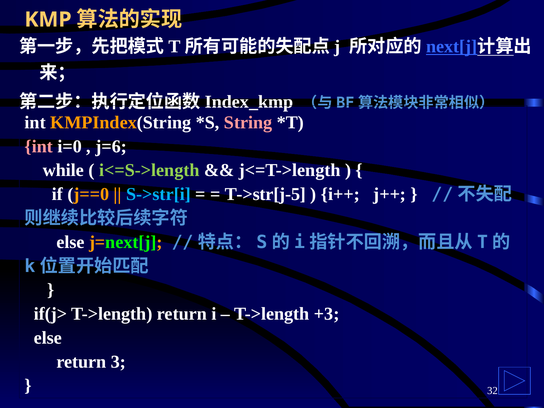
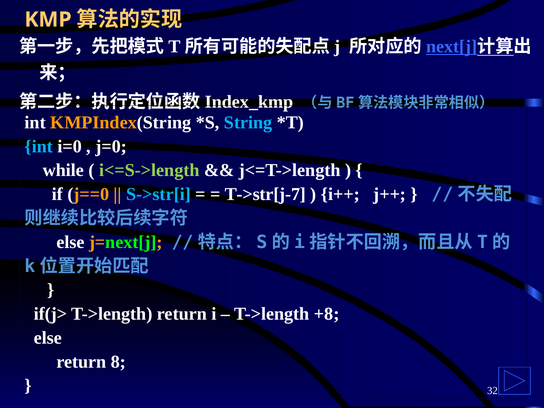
String colour: pink -> light blue
int at (39, 146) colour: pink -> light blue
j=6: j=6 -> j=0
T->str[j-5: T->str[j-5 -> T->str[j-7
+3: +3 -> +8
3: 3 -> 8
